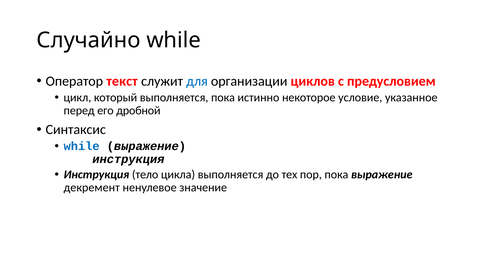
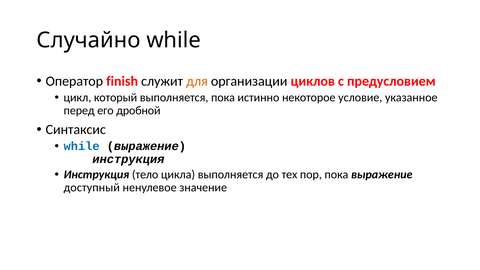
текст: текст -> finish
для colour: blue -> orange
декремент: декремент -> доступный
